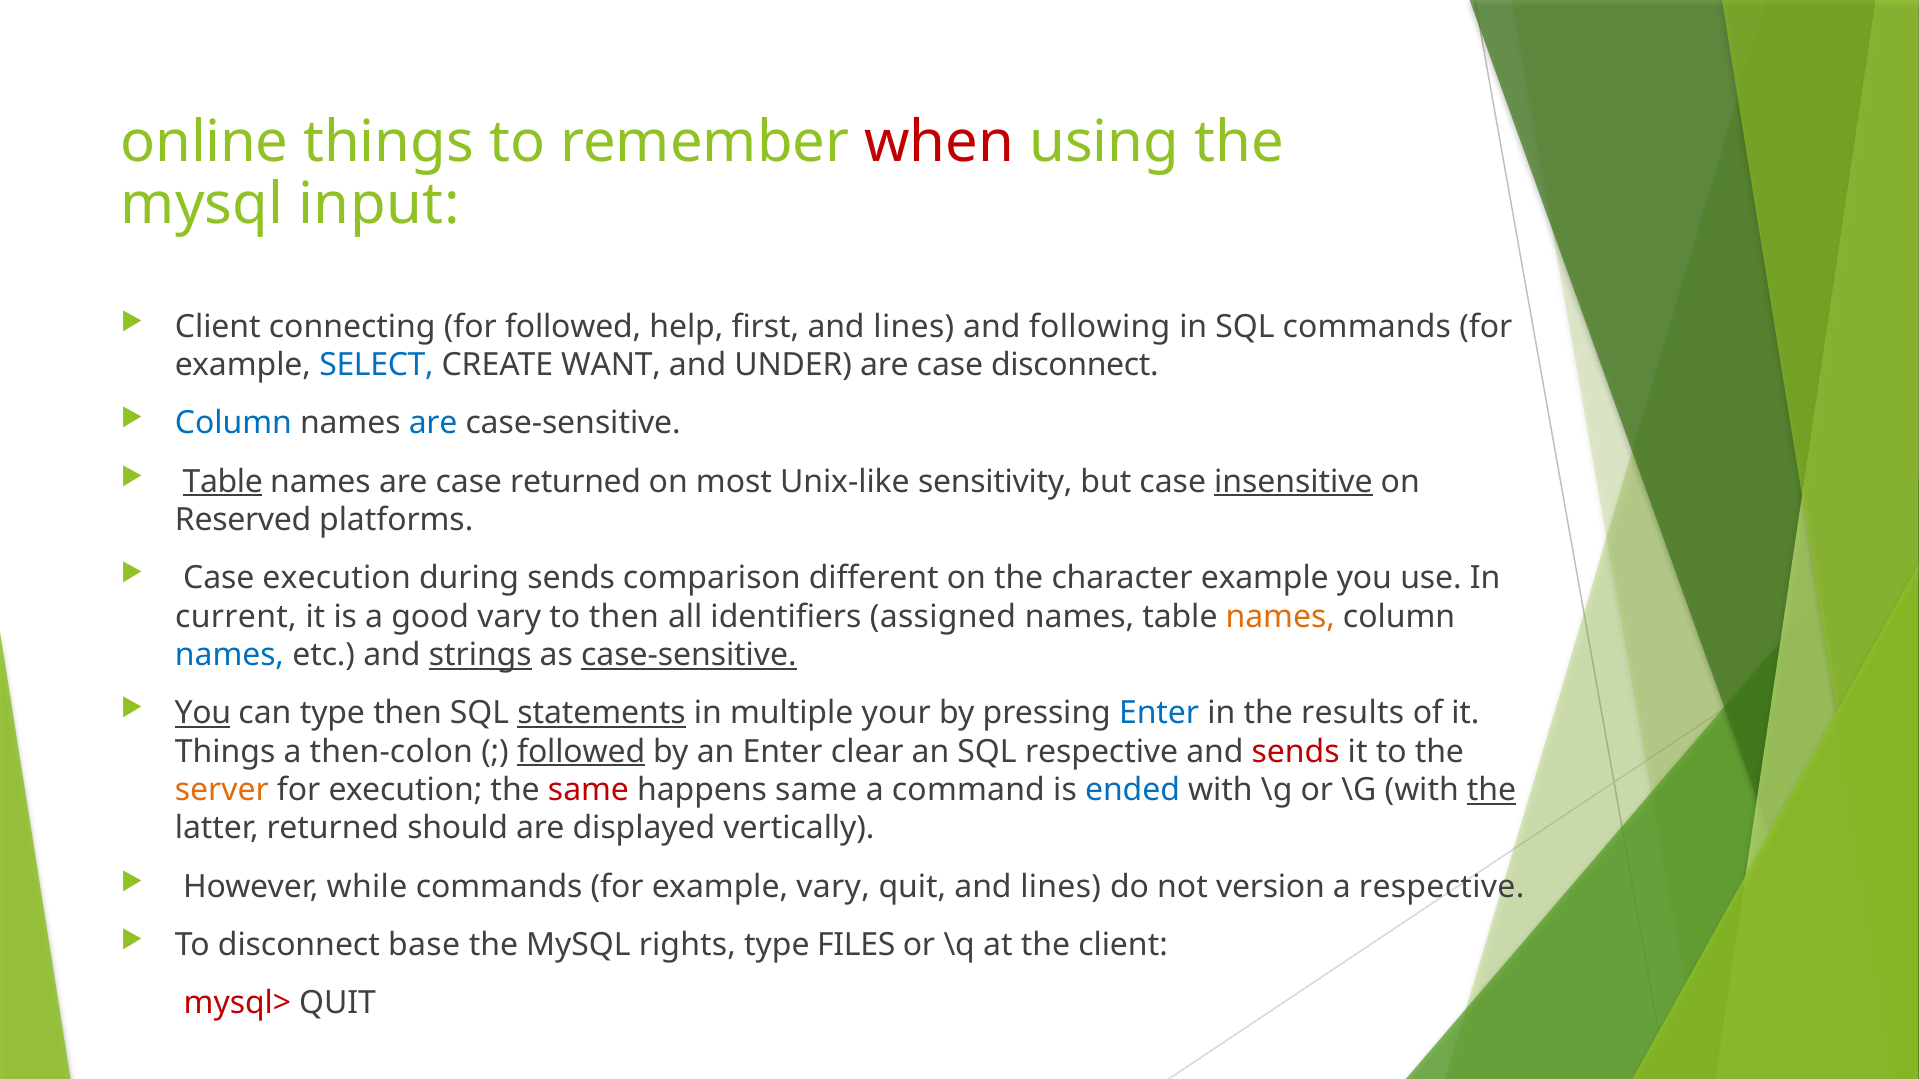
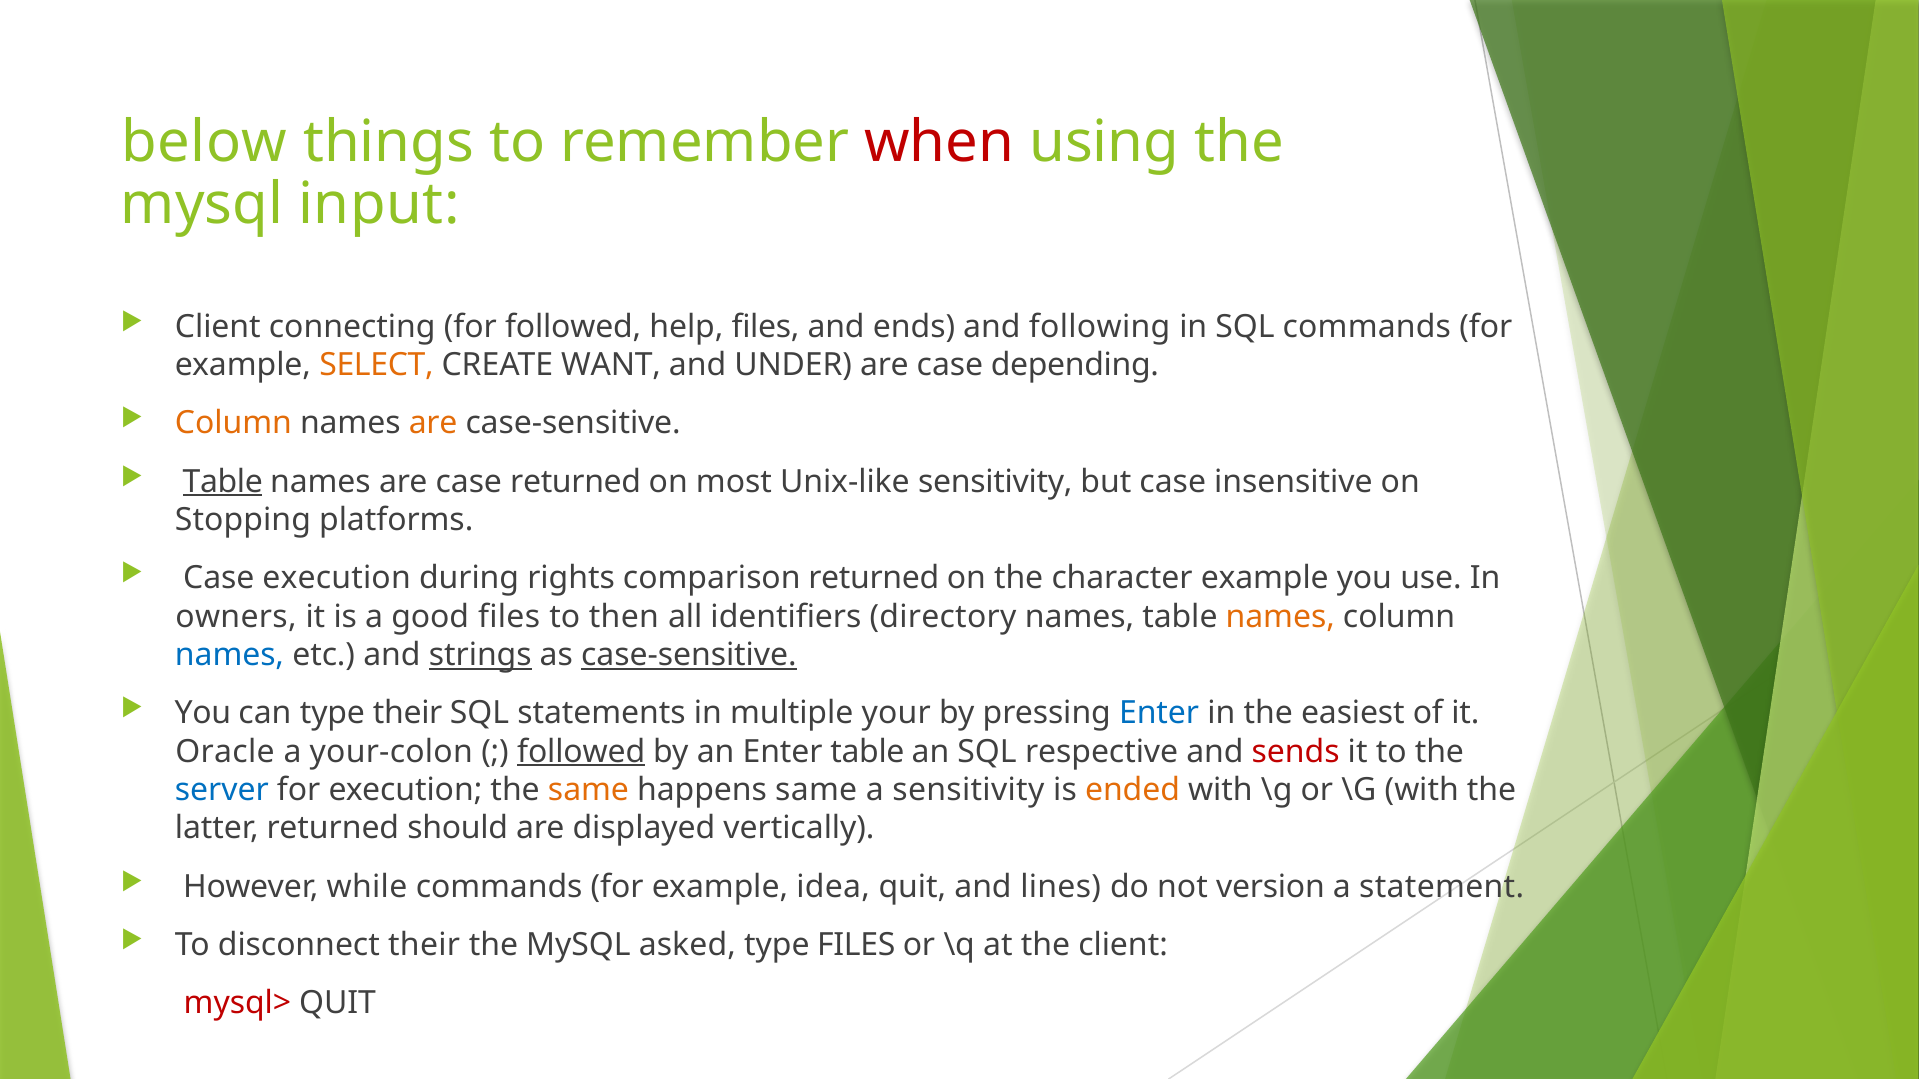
online: online -> below
help first: first -> files
lines at (914, 327): lines -> ends
SELECT colour: blue -> orange
case disconnect: disconnect -> depending
Column at (233, 423) colour: blue -> orange
are at (433, 423) colour: blue -> orange
insensitive underline: present -> none
Reserved: Reserved -> Stopping
during sends: sends -> rights
comparison different: different -> returned
current: current -> owners
good vary: vary -> files
assigned: assigned -> directory
You at (203, 713) underline: present -> none
type then: then -> their
statements underline: present -> none
results: results -> easiest
Things at (225, 752): Things -> Oracle
then-colon: then-colon -> your-colon
Enter clear: clear -> table
server colour: orange -> blue
same at (588, 790) colour: red -> orange
a command: command -> sensitivity
ended colour: blue -> orange
the at (1492, 790) underline: present -> none
example vary: vary -> idea
a respective: respective -> statement
disconnect base: base -> their
rights: rights -> asked
